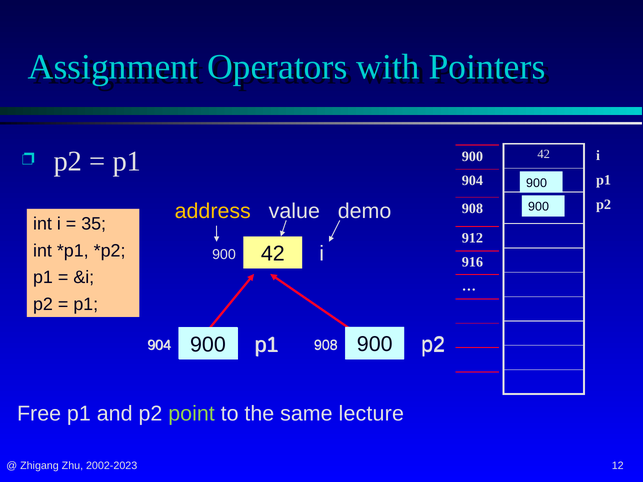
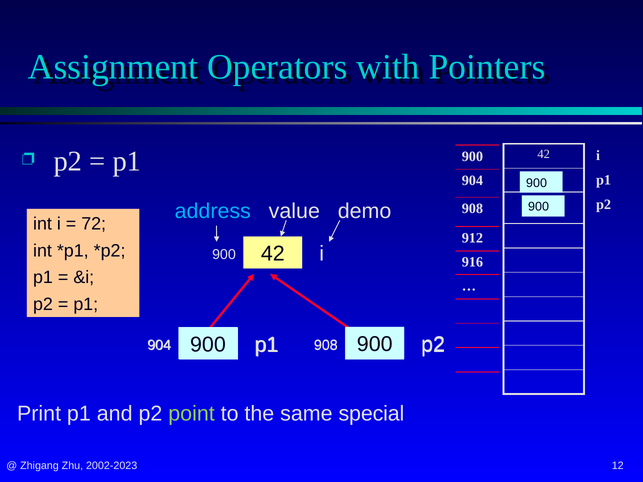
address colour: yellow -> light blue
35: 35 -> 72
Free: Free -> Print
lecture: lecture -> special
